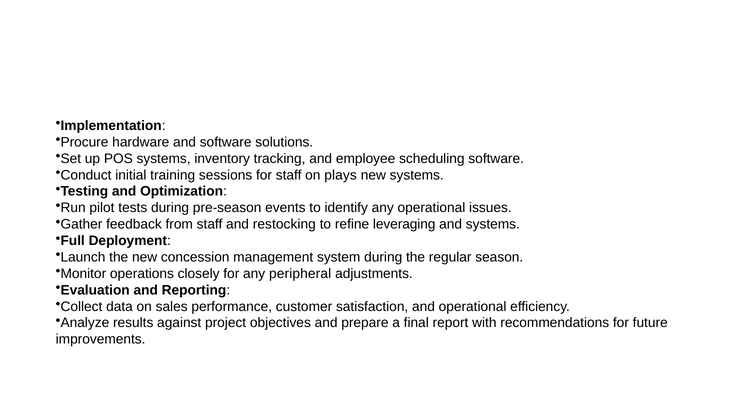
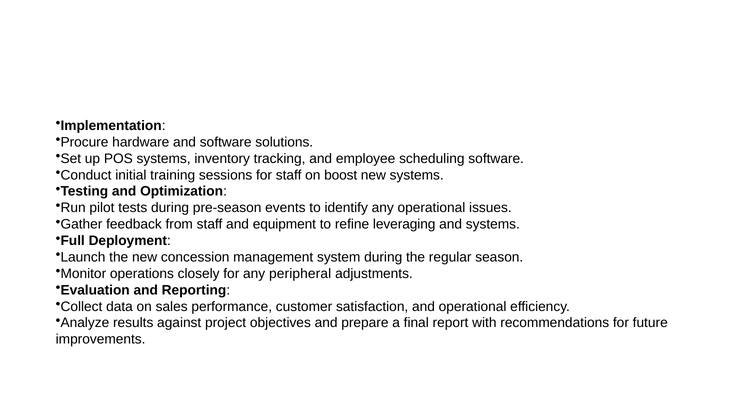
plays: plays -> boost
restocking: restocking -> equipment
